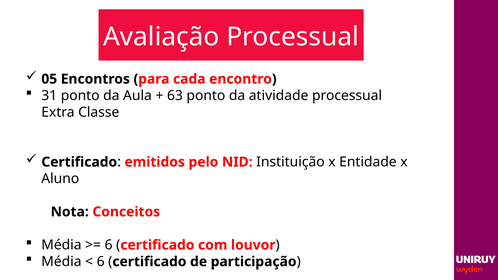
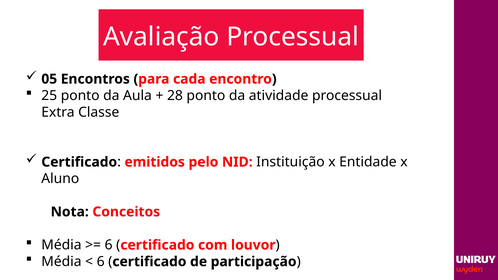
31: 31 -> 25
63: 63 -> 28
